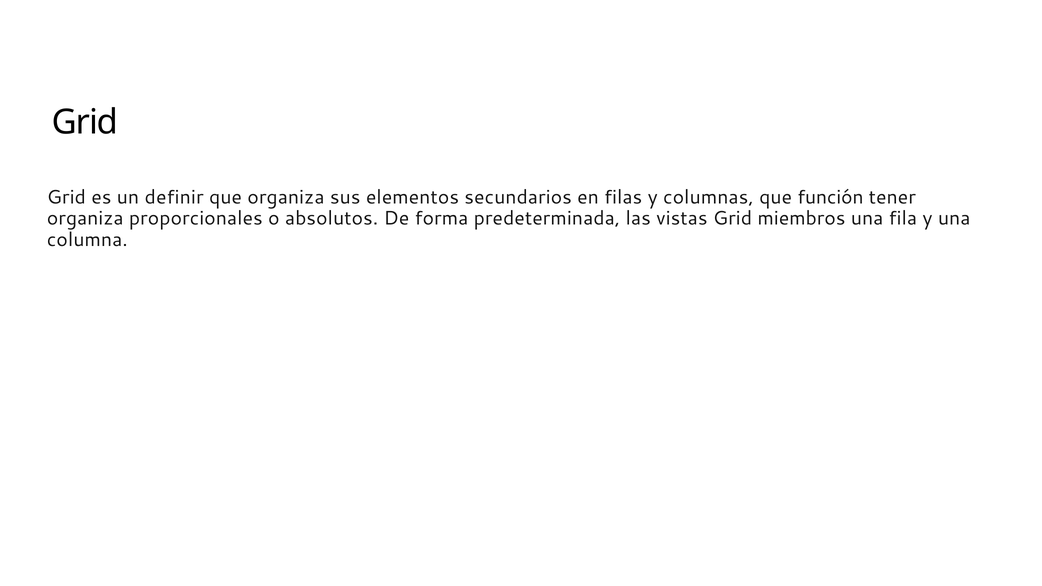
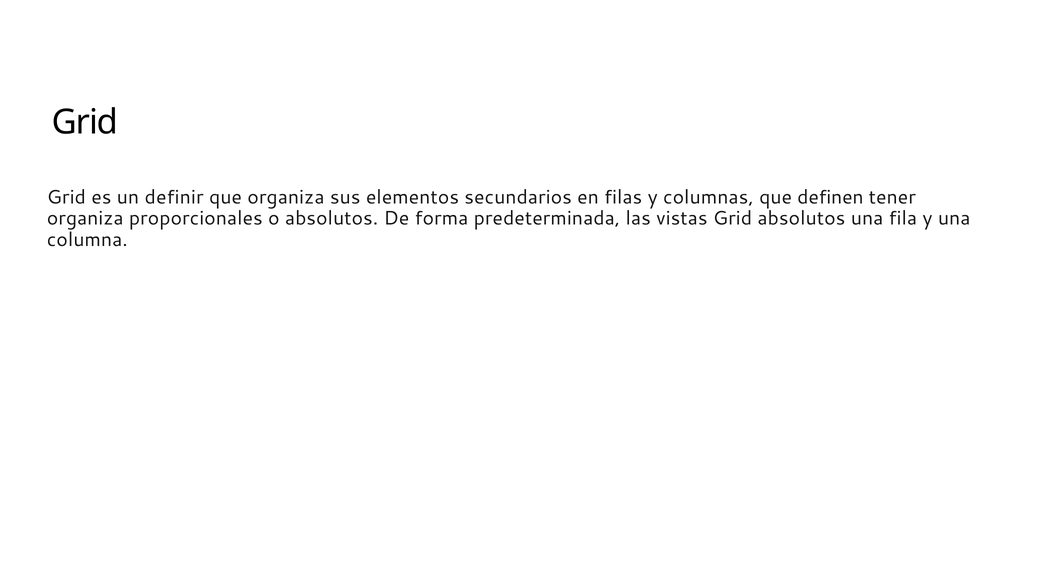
función: función -> definen
Grid miembros: miembros -> absolutos
